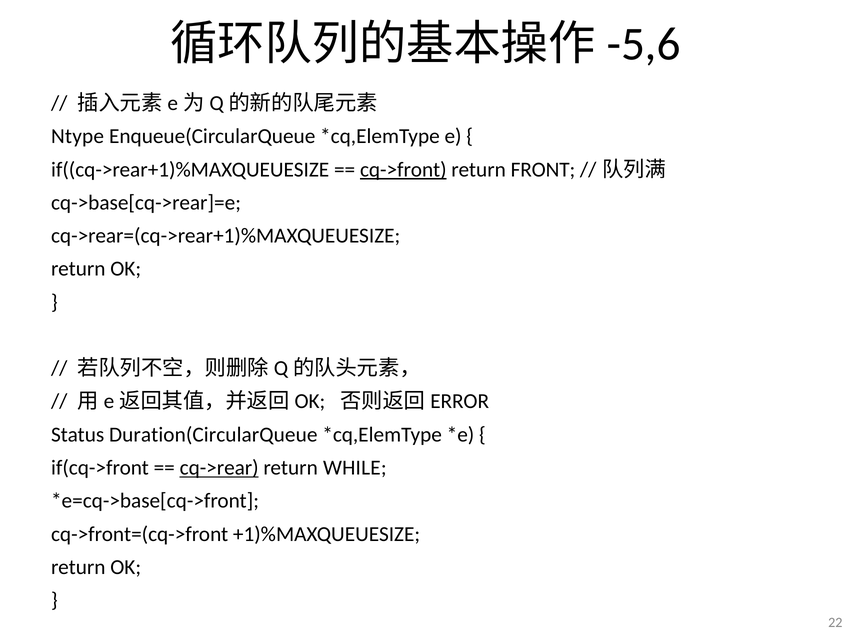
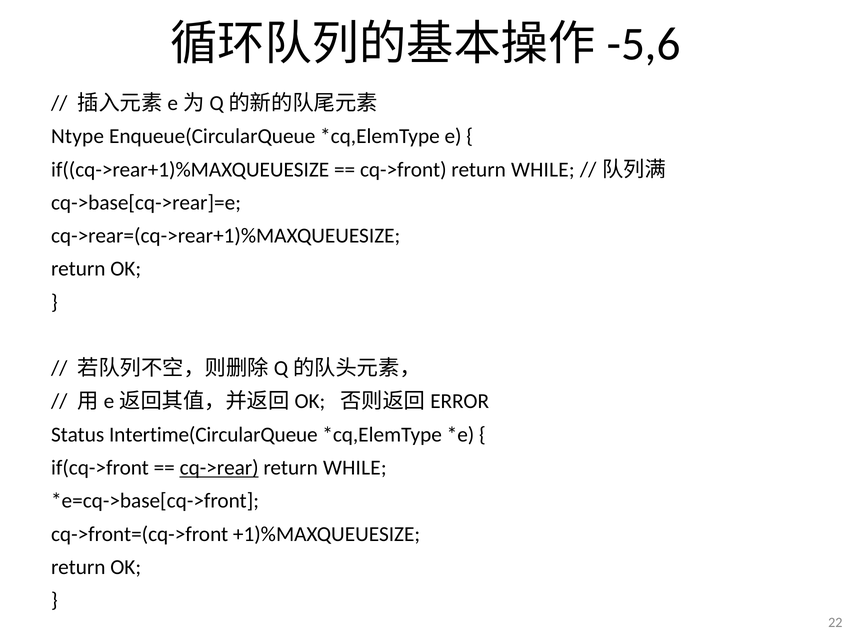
cq->front underline: present -> none
FRONT at (543, 169): FRONT -> WHILE
Duration(CircularQueue: Duration(CircularQueue -> Intertime(CircularQueue
